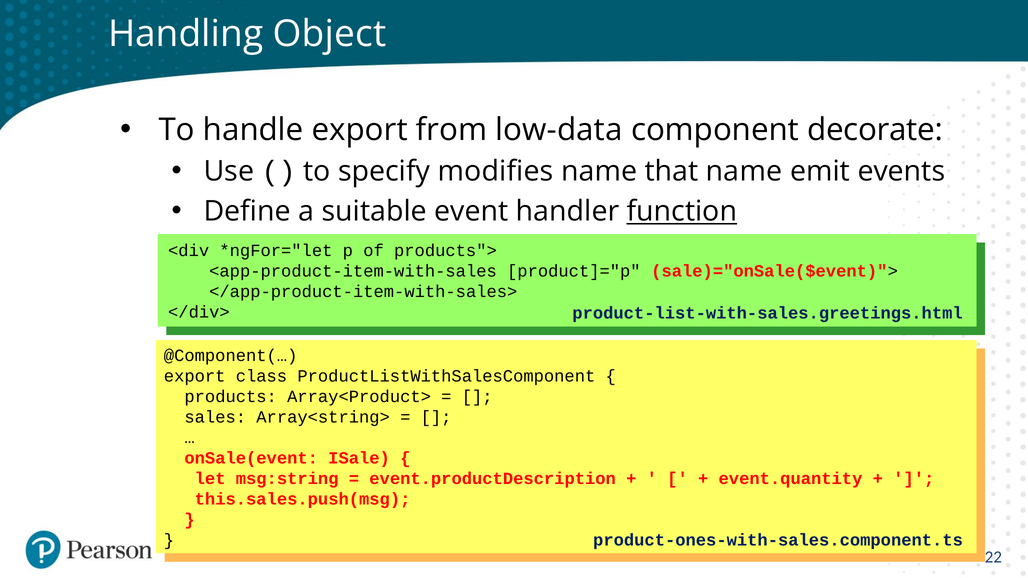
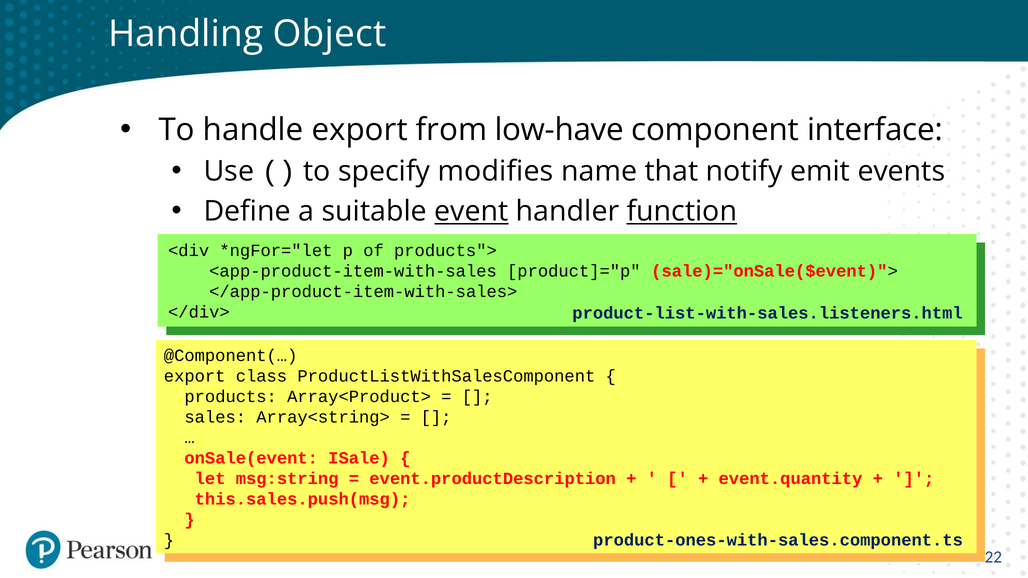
low-data: low-data -> low-have
decorate: decorate -> interface
that name: name -> notify
event underline: none -> present
product-list-with-sales.greetings.html: product-list-with-sales.greetings.html -> product-list-with-sales.listeners.html
